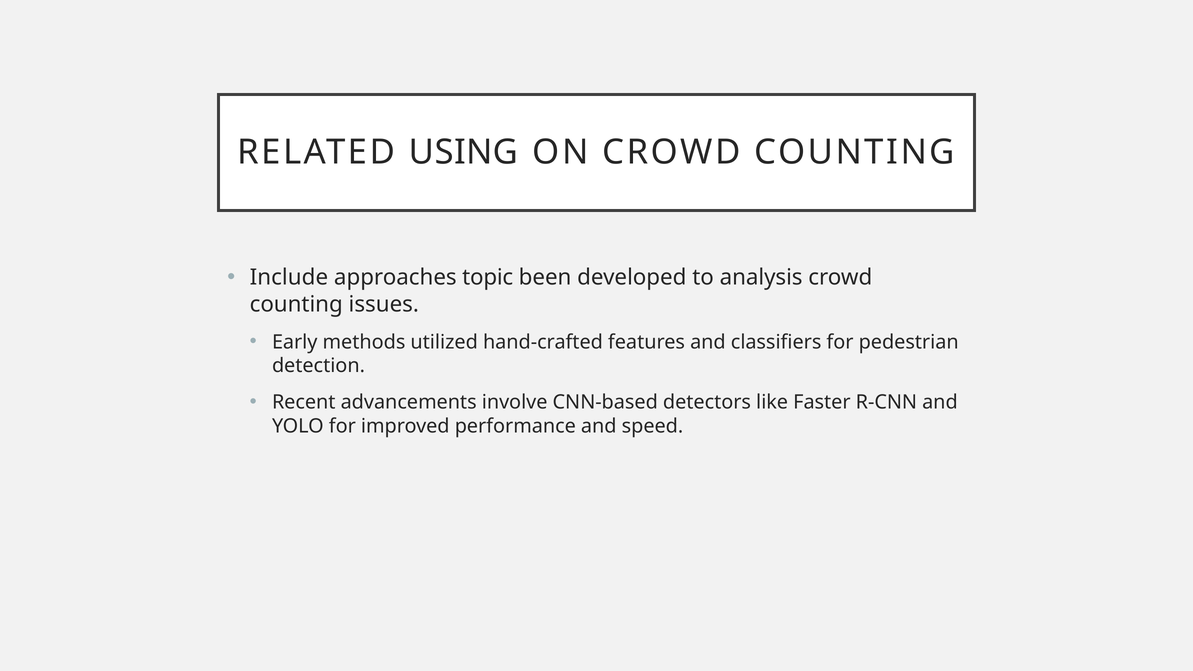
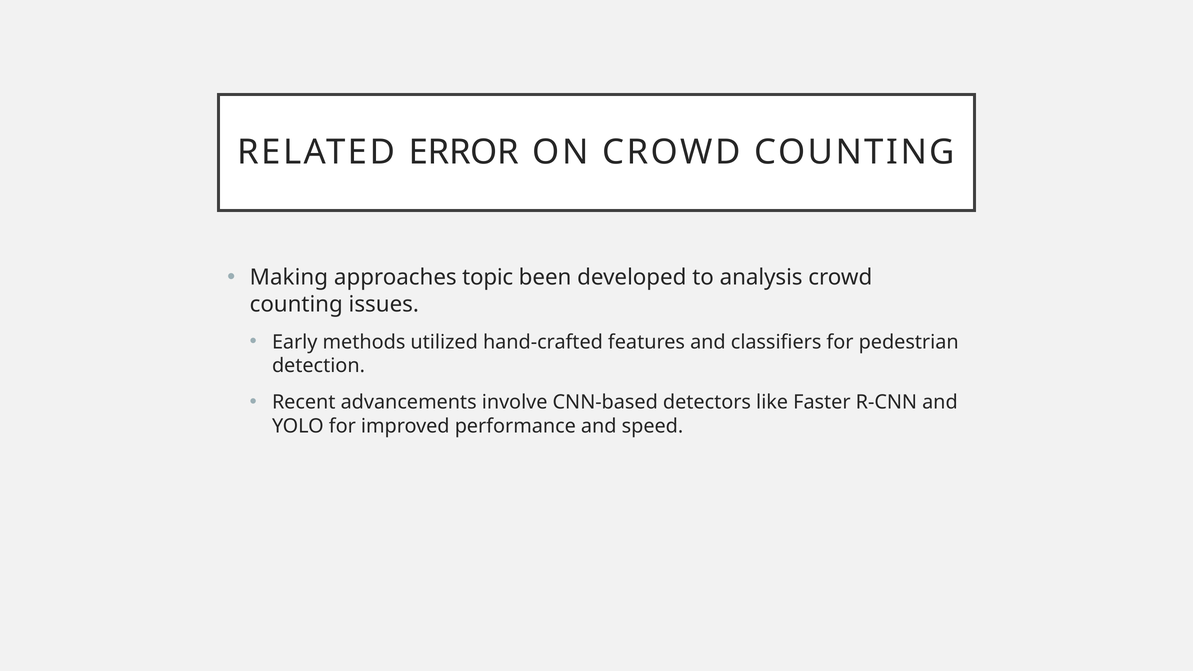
USING: USING -> ERROR
Include: Include -> Making
